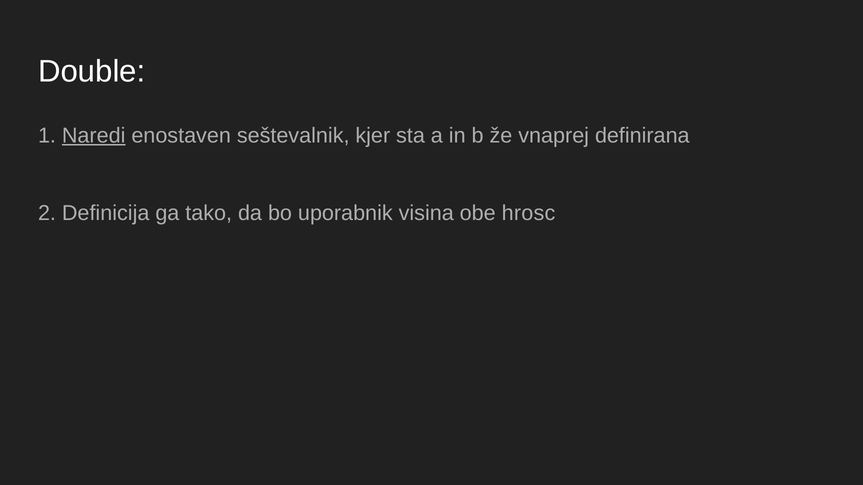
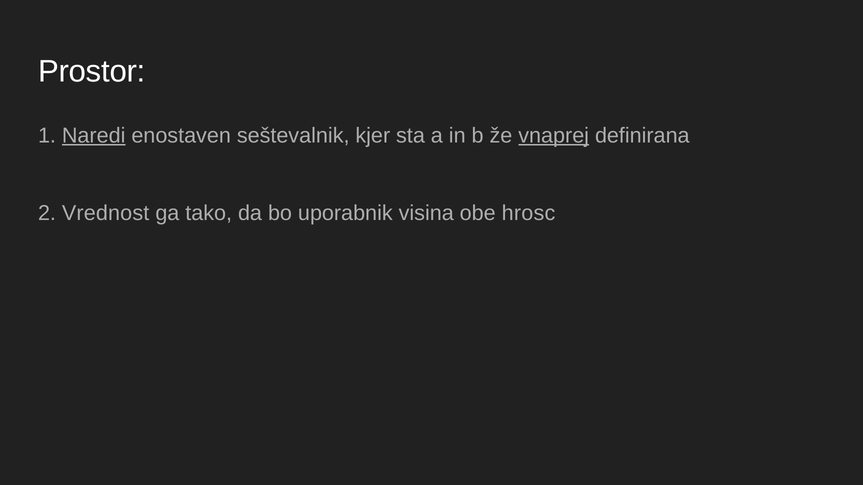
Double: Double -> Prostor
vnaprej underline: none -> present
Definicija: Definicija -> Vrednost
